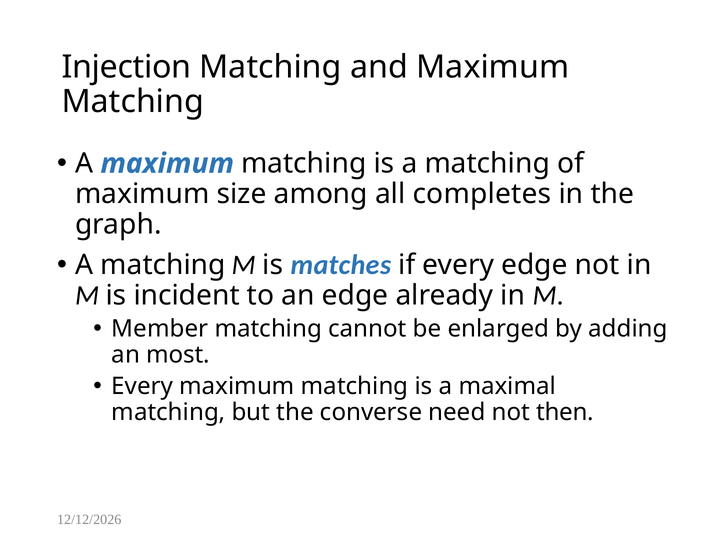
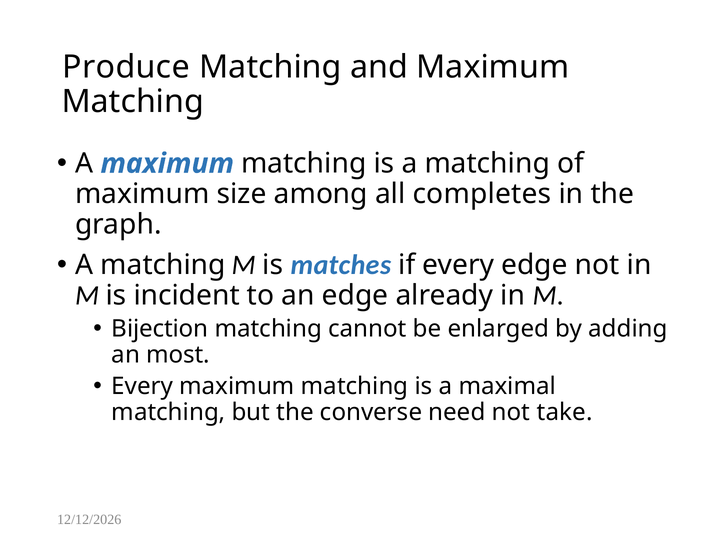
Injection: Injection -> Produce
Member: Member -> Bijection
then: then -> take
